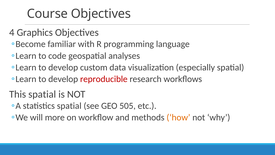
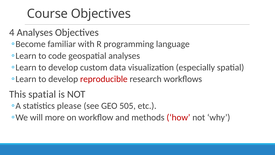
4 Graphics: Graphics -> Analyses
statistics spatial: spatial -> please
how colour: orange -> red
